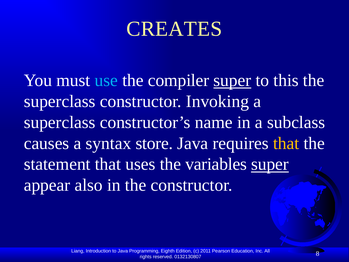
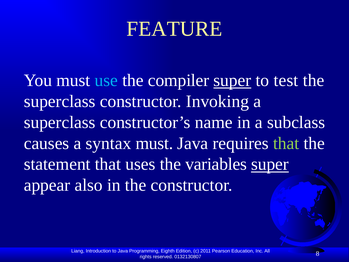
CREATES: CREATES -> FEATURE
this: this -> test
syntax store: store -> must
that at (286, 143) colour: yellow -> light green
